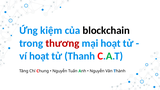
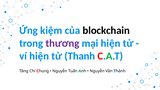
thương colour: red -> purple
mại hoạt: hoạt -> hiện
ví hoạt: hoạt -> hiện
